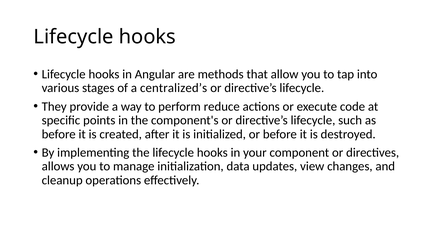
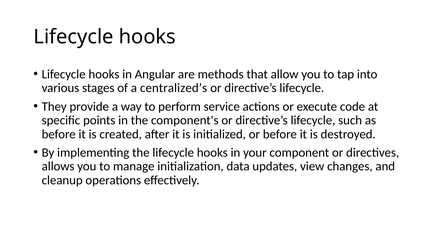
reduce: reduce -> service
